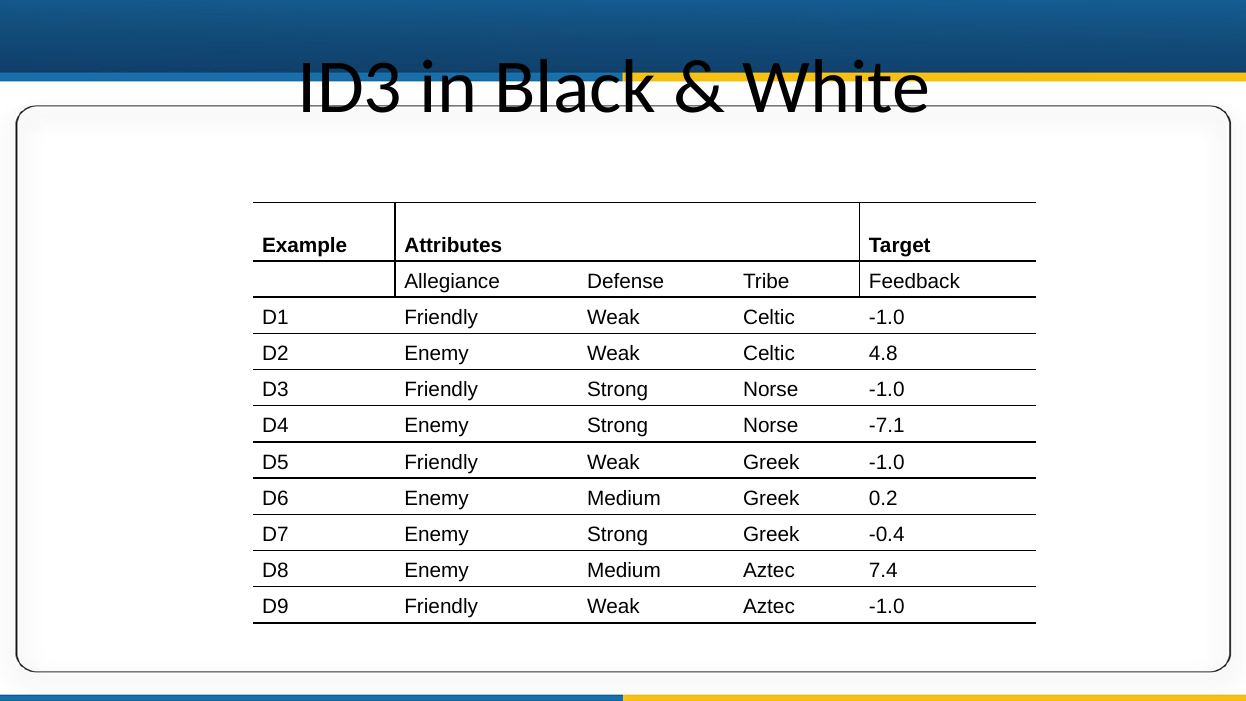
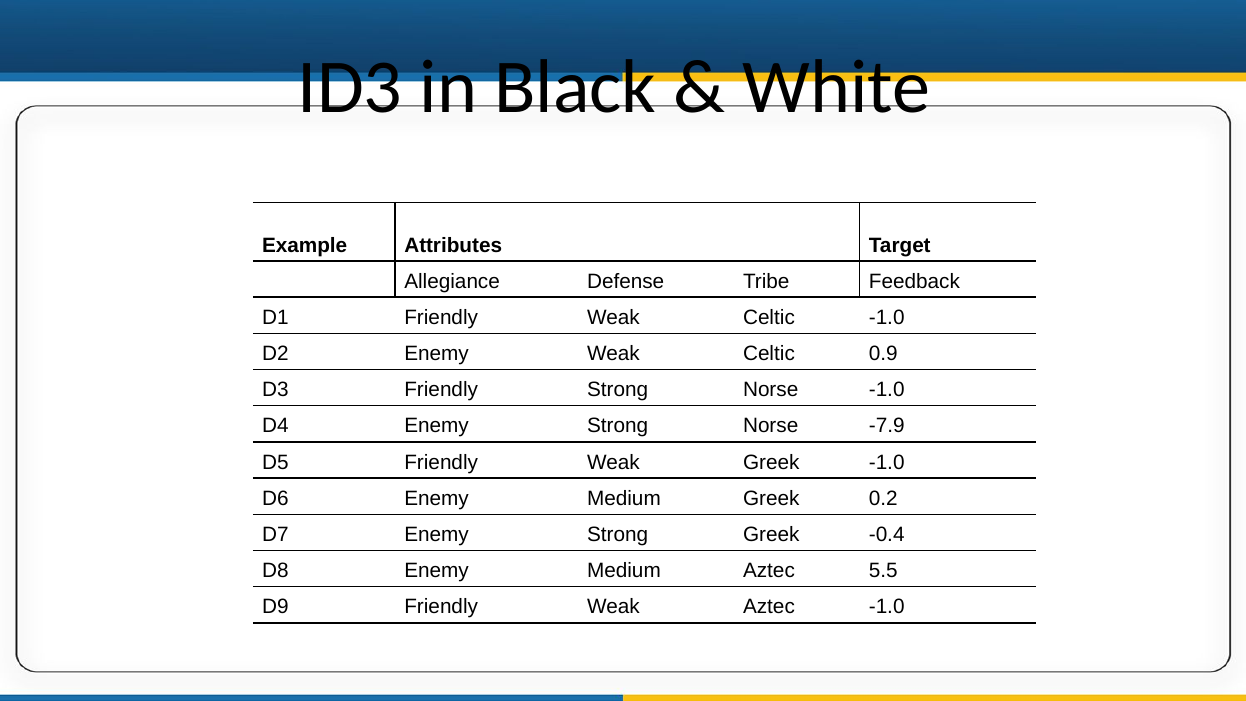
4.8: 4.8 -> 0.9
-7.1: -7.1 -> -7.9
7.4: 7.4 -> 5.5
